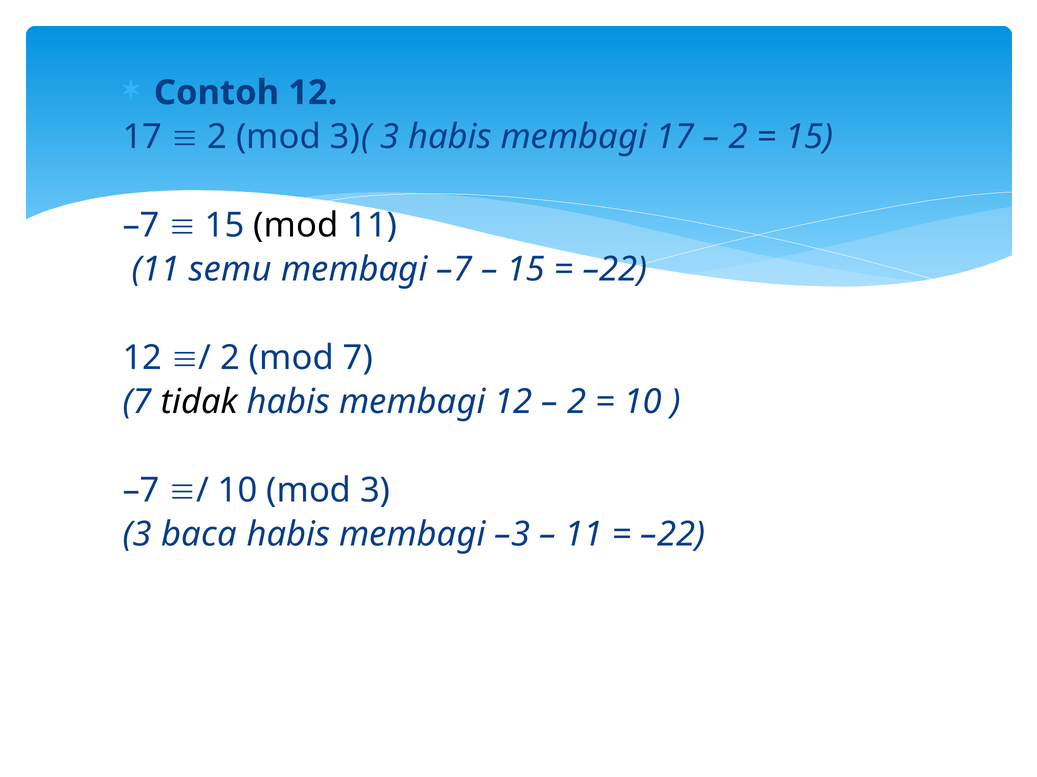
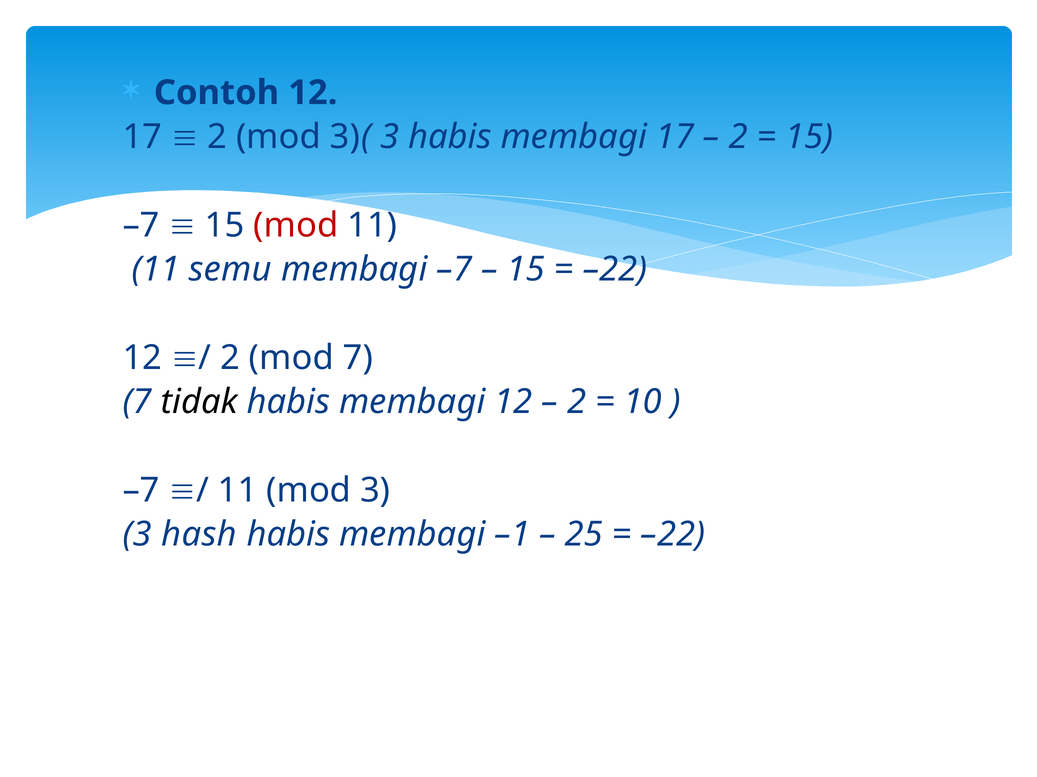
mod at (296, 225) colour: black -> red
10 at (238, 491): 10 -> 11
baca: baca -> hash
–3: –3 -> –1
11 at (584, 535): 11 -> 25
